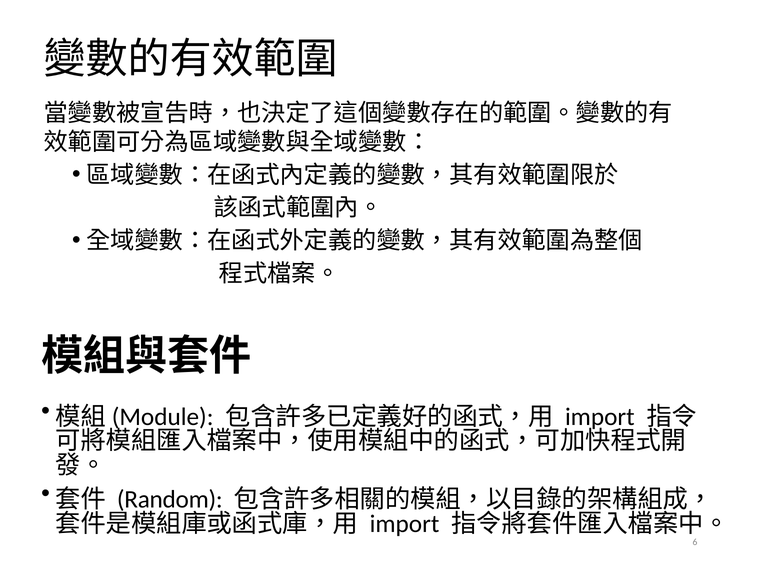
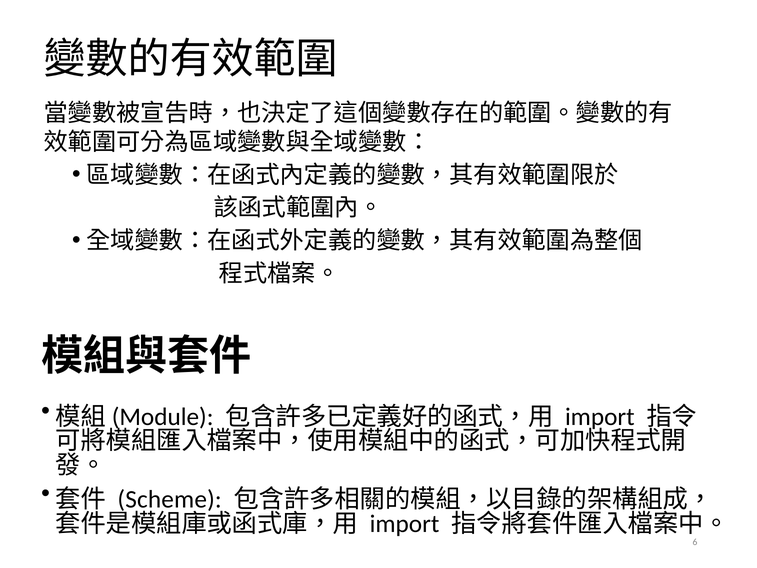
Random: Random -> Scheme
